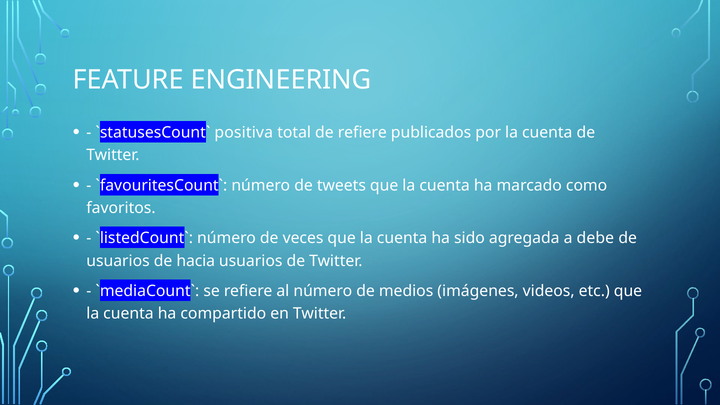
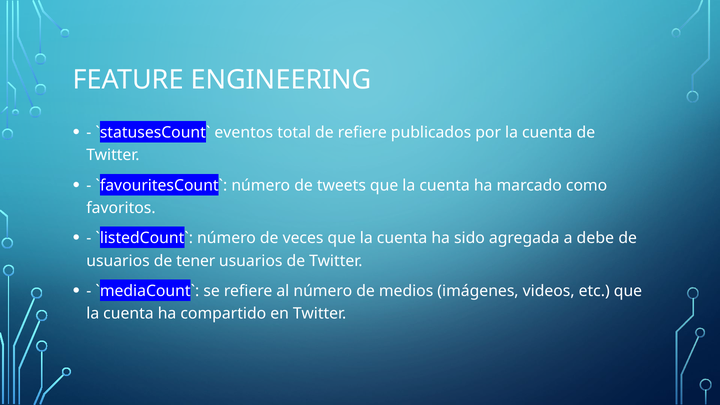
positiva: positiva -> eventos
hacia: hacia -> tener
